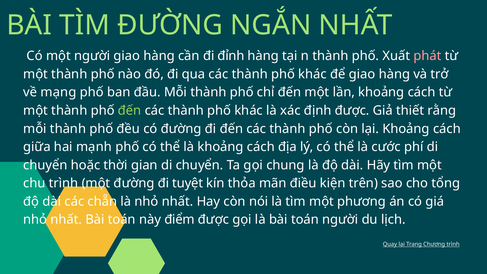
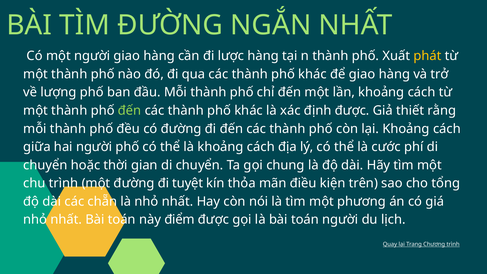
đỉnh: đỉnh -> lược
phát colour: pink -> yellow
mạng: mạng -> lượng
hai mạnh: mạnh -> người
